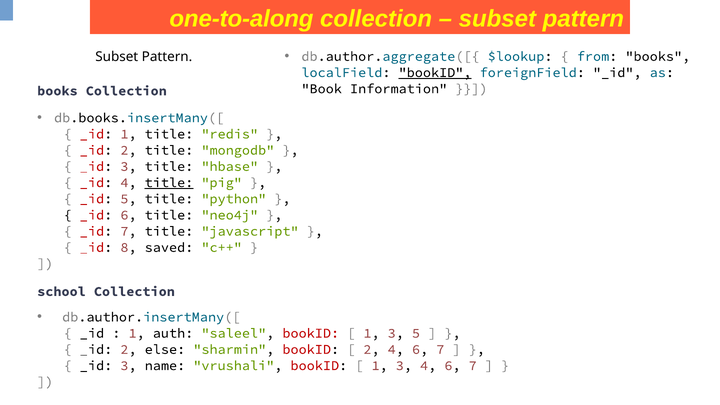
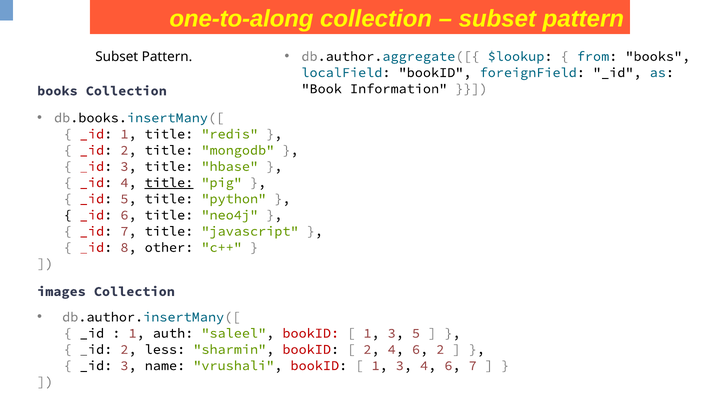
bookID at (435, 73) underline: present -> none
saved: saved -> other
school: school -> images
else: else -> less
2 4 6 7: 7 -> 2
